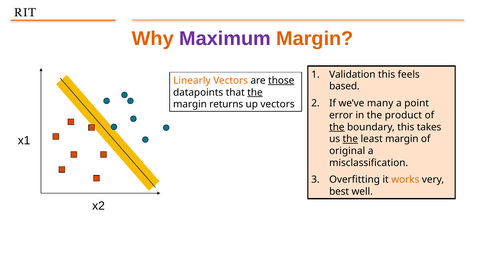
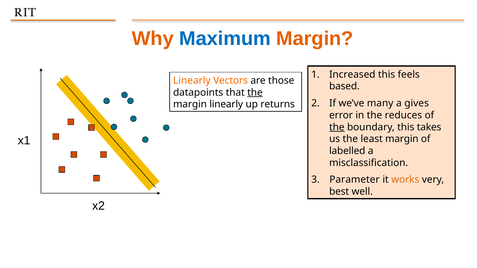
Maximum colour: purple -> blue
Validation: Validation -> Increased
those underline: present -> none
point: point -> gives
margin returns: returns -> linearly
up vectors: vectors -> returns
product: product -> reduces
the at (350, 139) underline: present -> none
original: original -> labelled
Overfitting: Overfitting -> Parameter
